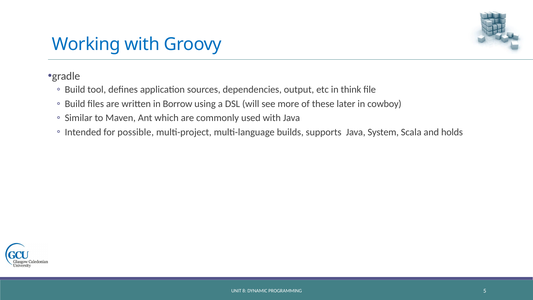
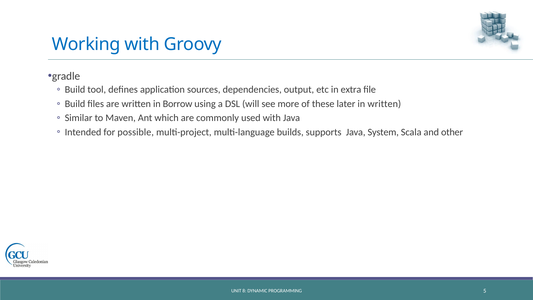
think: think -> extra
in cowboy: cowboy -> written
holds: holds -> other
